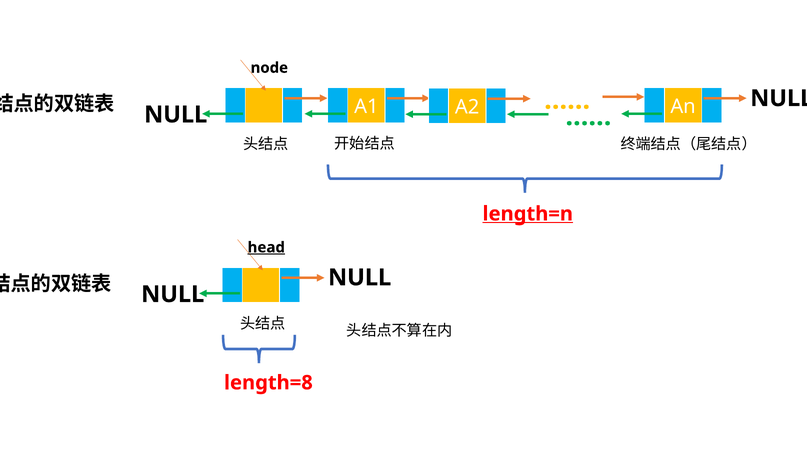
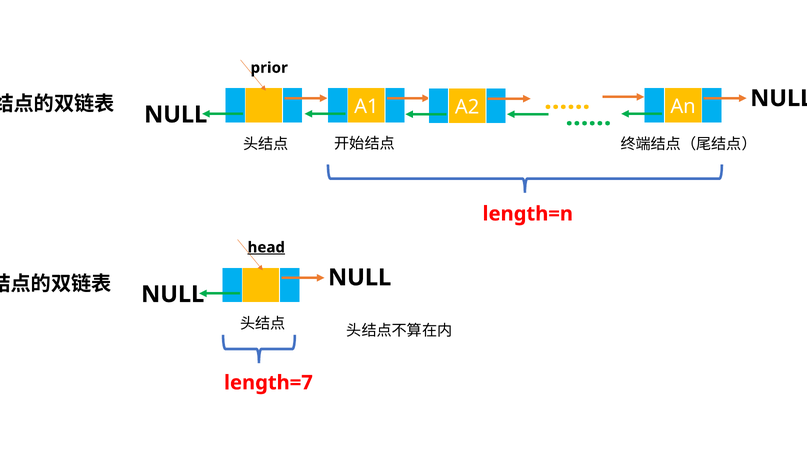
node: node -> prior
length=n underline: present -> none
length=8: length=8 -> length=7
